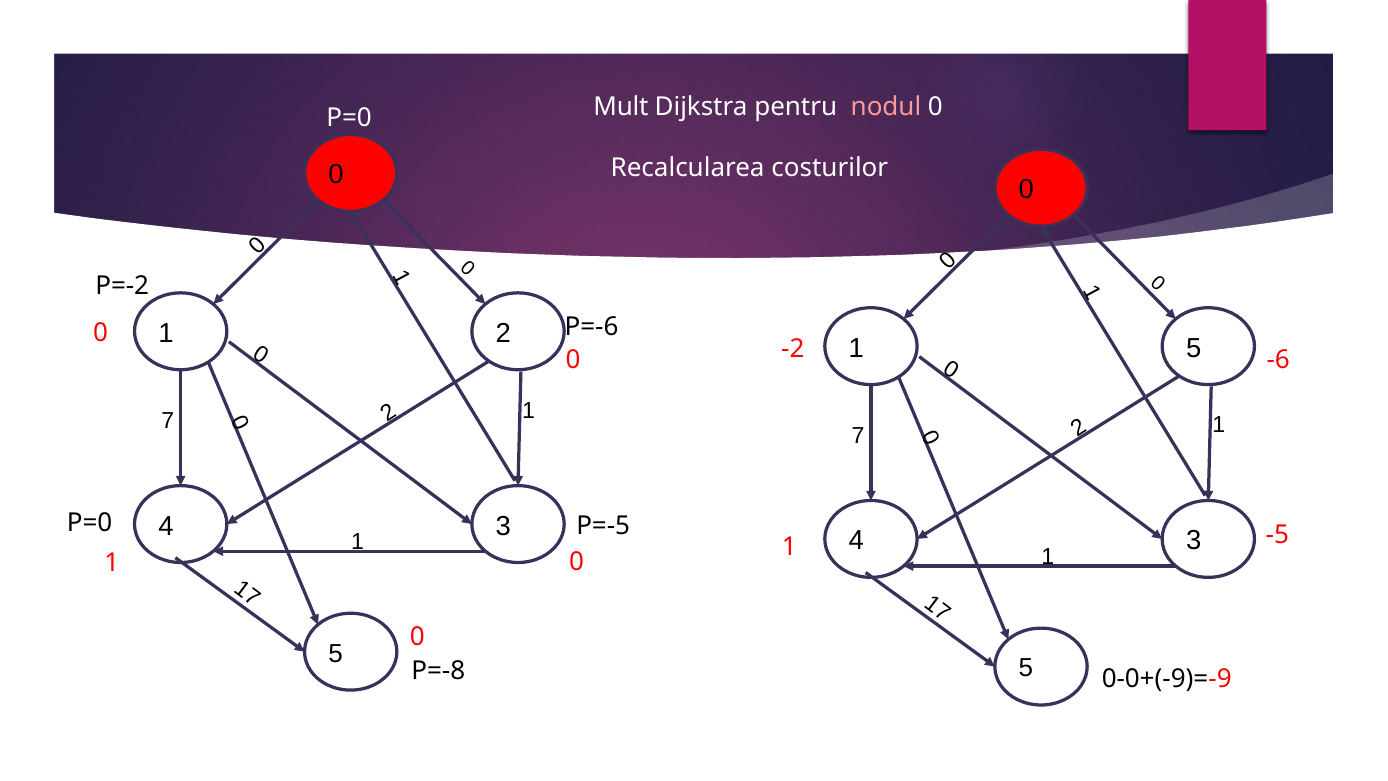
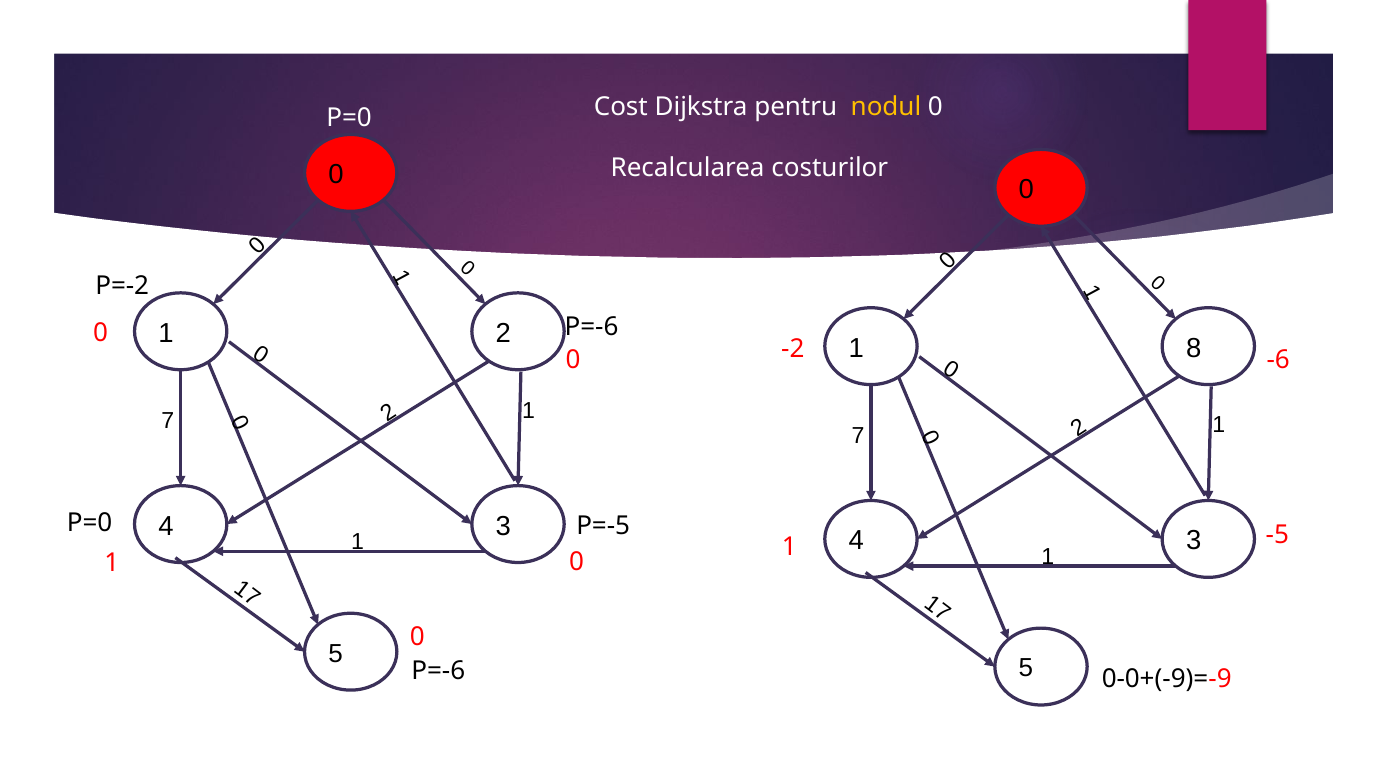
Mult: Mult -> Cost
nodul colour: pink -> yellow
1 5: 5 -> 8
P=-8 at (438, 670): P=-8 -> P=-6
